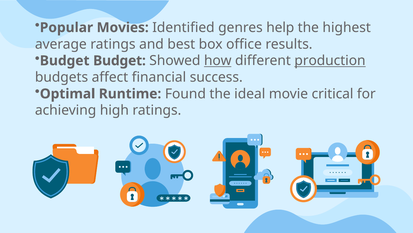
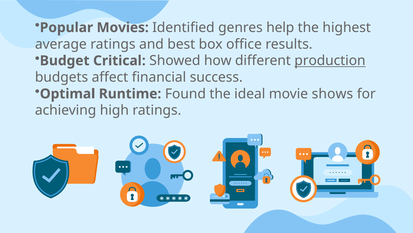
Budget Budget: Budget -> Critical
how underline: present -> none
critical: critical -> shows
